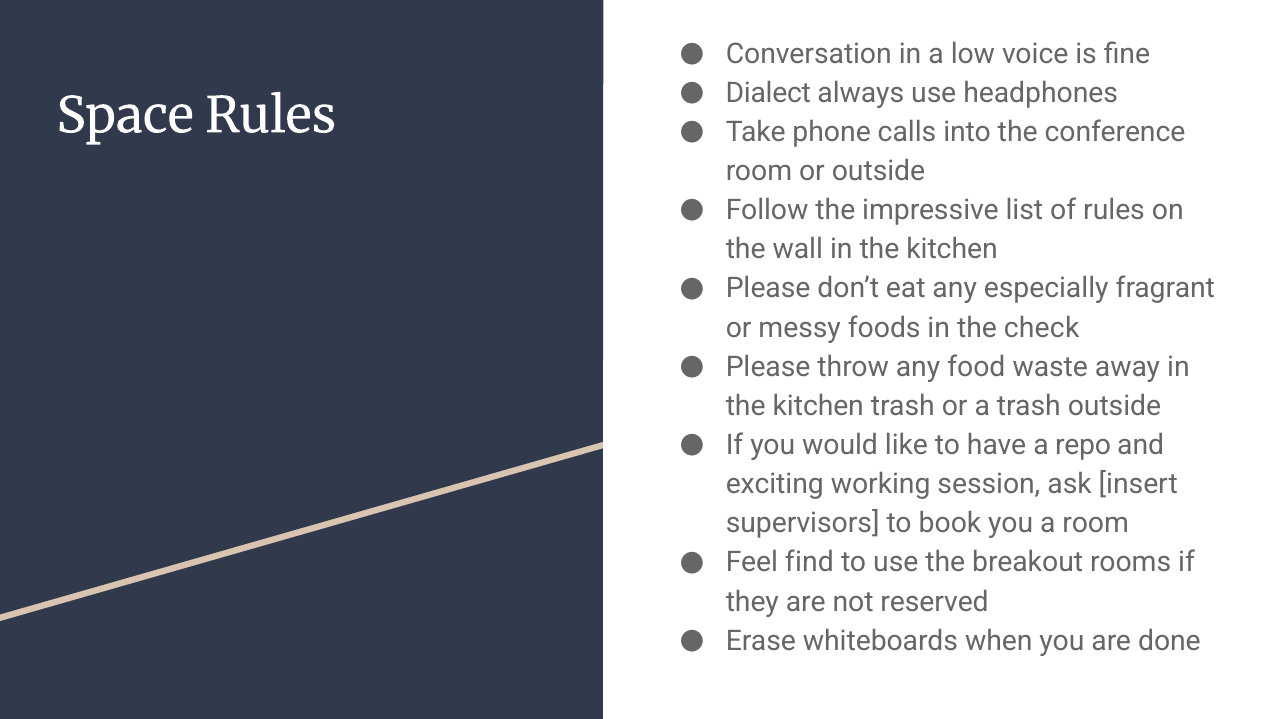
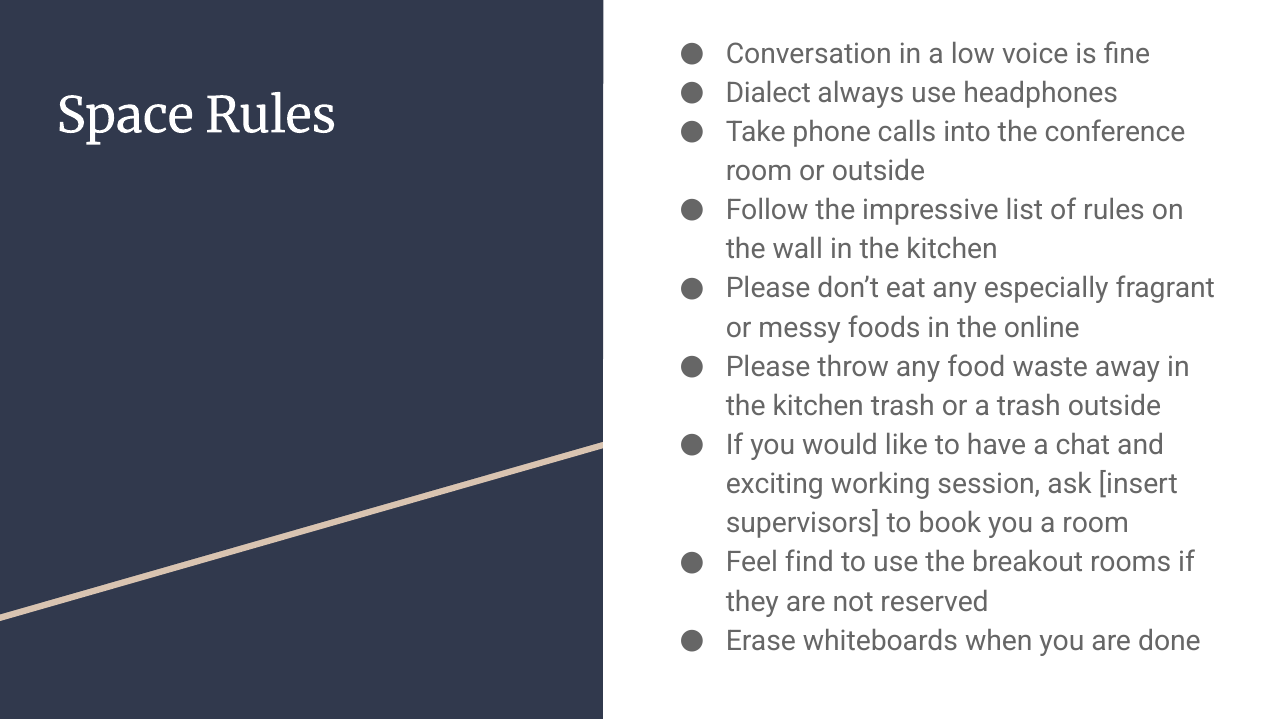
check: check -> online
repo: repo -> chat
